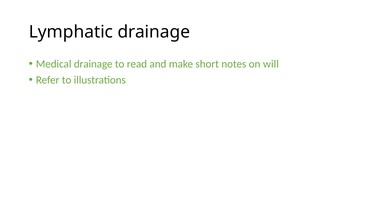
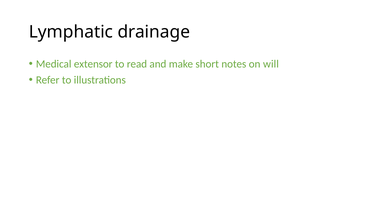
Medical drainage: drainage -> extensor
